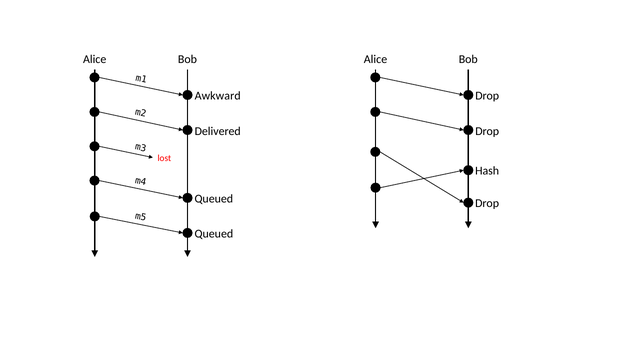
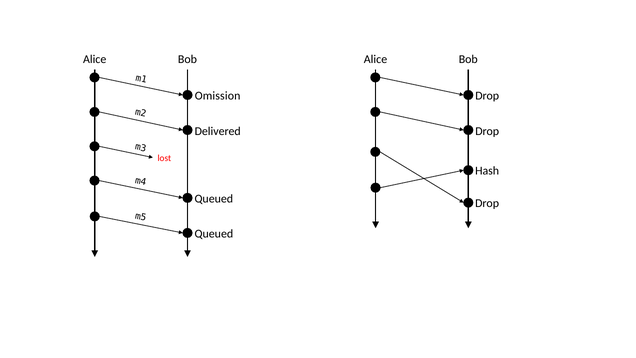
Awkward: Awkward -> Omission
